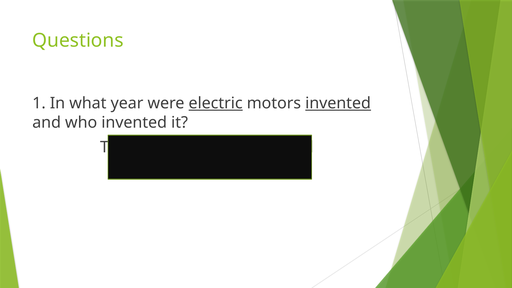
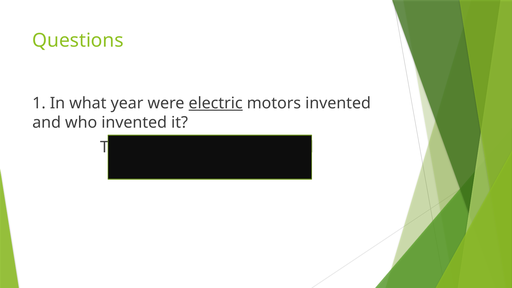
invented at (338, 103) underline: present -> none
